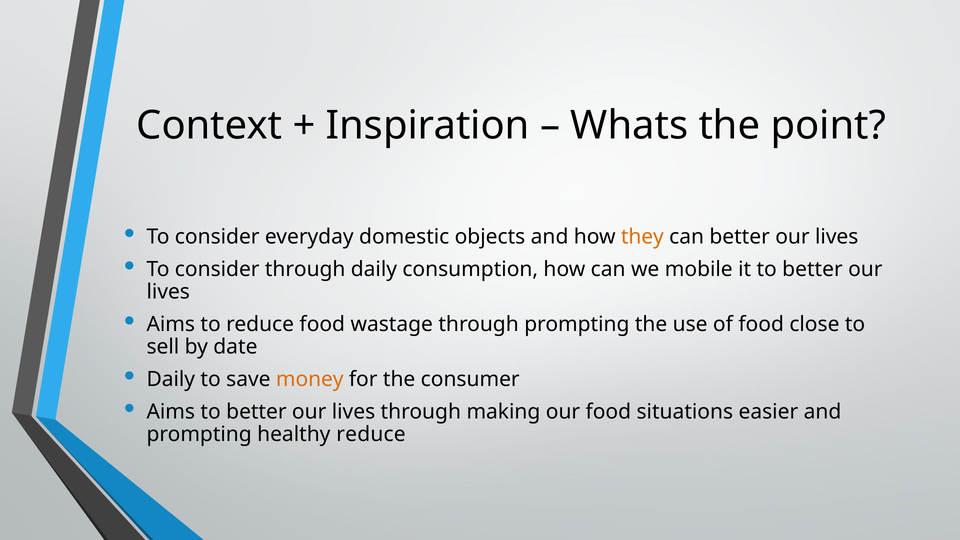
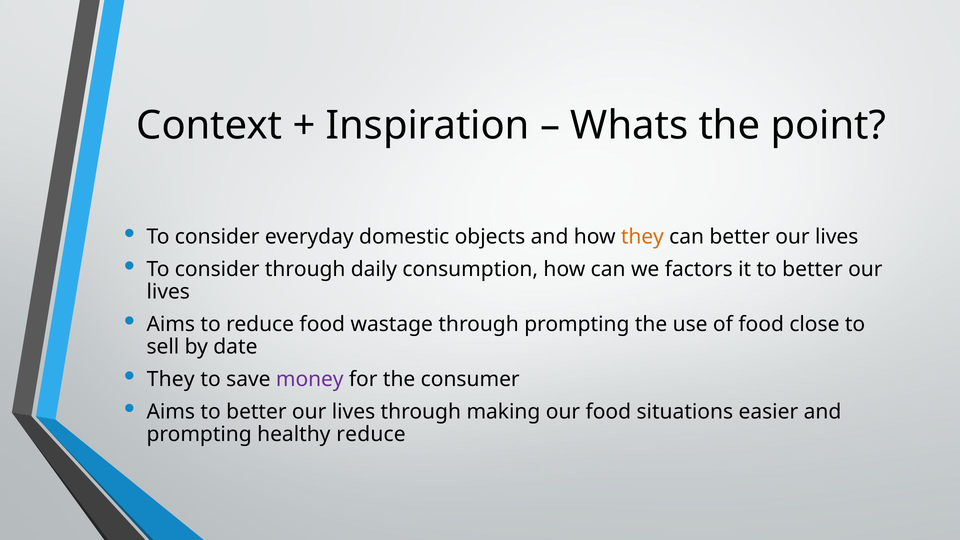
mobile: mobile -> factors
Daily at (171, 379): Daily -> They
money colour: orange -> purple
